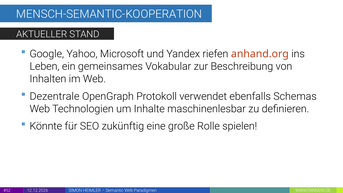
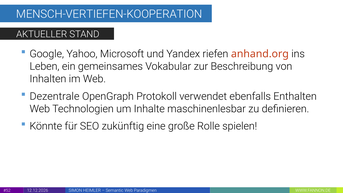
MENSCH-SEMANTIC-KOOPERATION: MENSCH-SEMANTIC-KOOPERATION -> MENSCH-VERTIEFEN-KOOPERATION
Schemas: Schemas -> Enthalten
